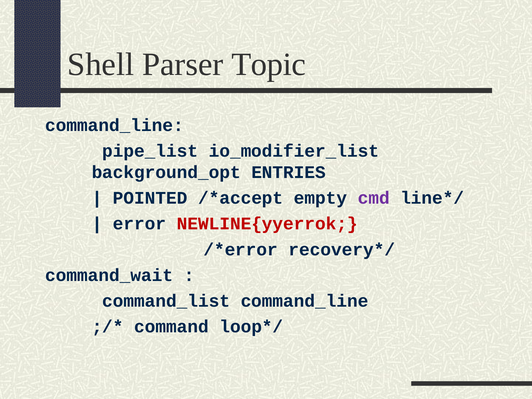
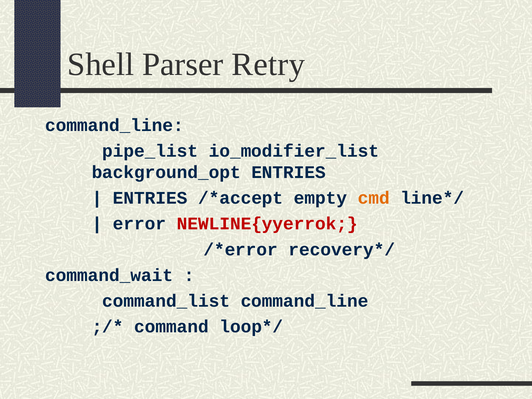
Topic: Topic -> Retry
POINTED at (150, 198): POINTED -> ENTRIES
cmd colour: purple -> orange
